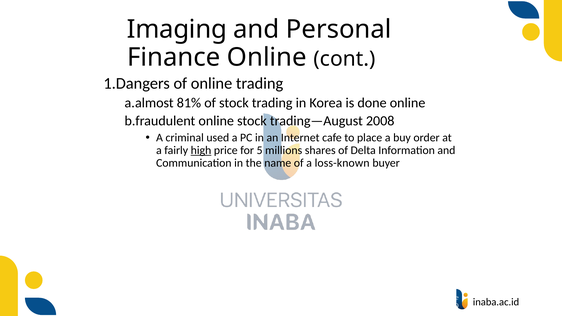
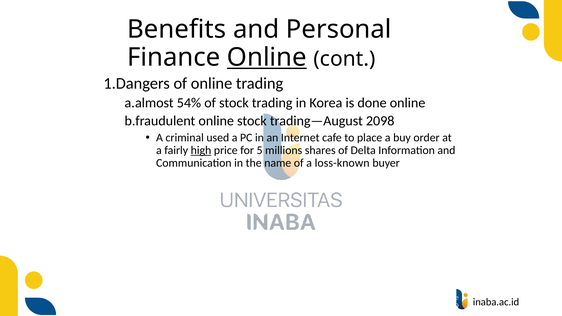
Imaging: Imaging -> Benefits
Online at (267, 57) underline: none -> present
81%: 81% -> 54%
2008: 2008 -> 2098
